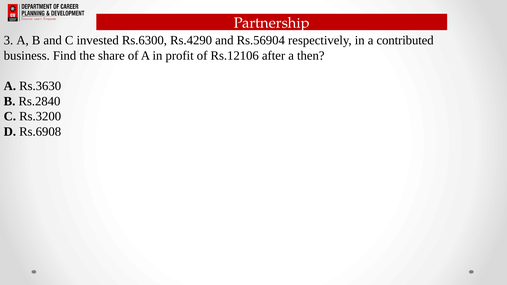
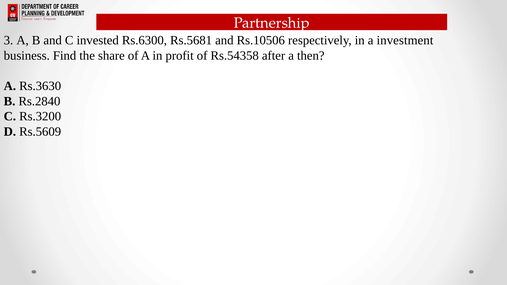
Rs.4290: Rs.4290 -> Rs.5681
Rs.56904: Rs.56904 -> Rs.10506
contributed: contributed -> investment
Rs.12106: Rs.12106 -> Rs.54358
Rs.6908: Rs.6908 -> Rs.5609
